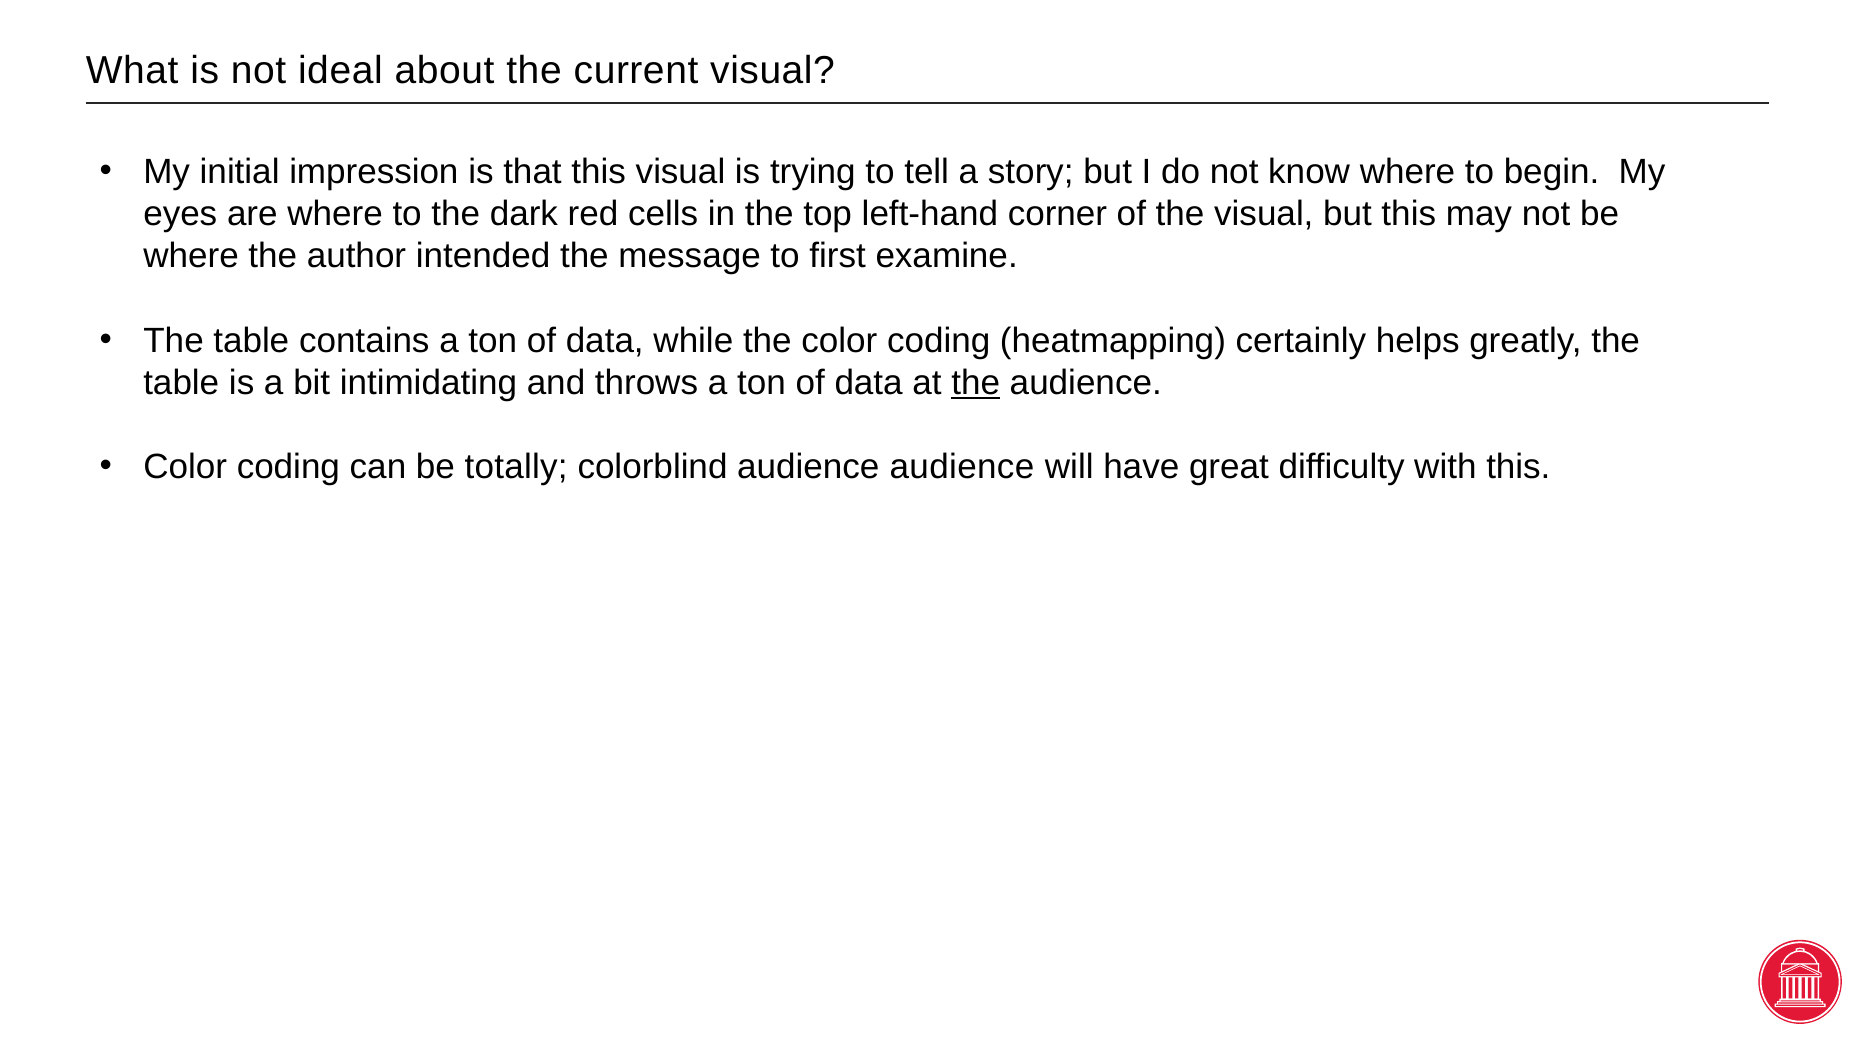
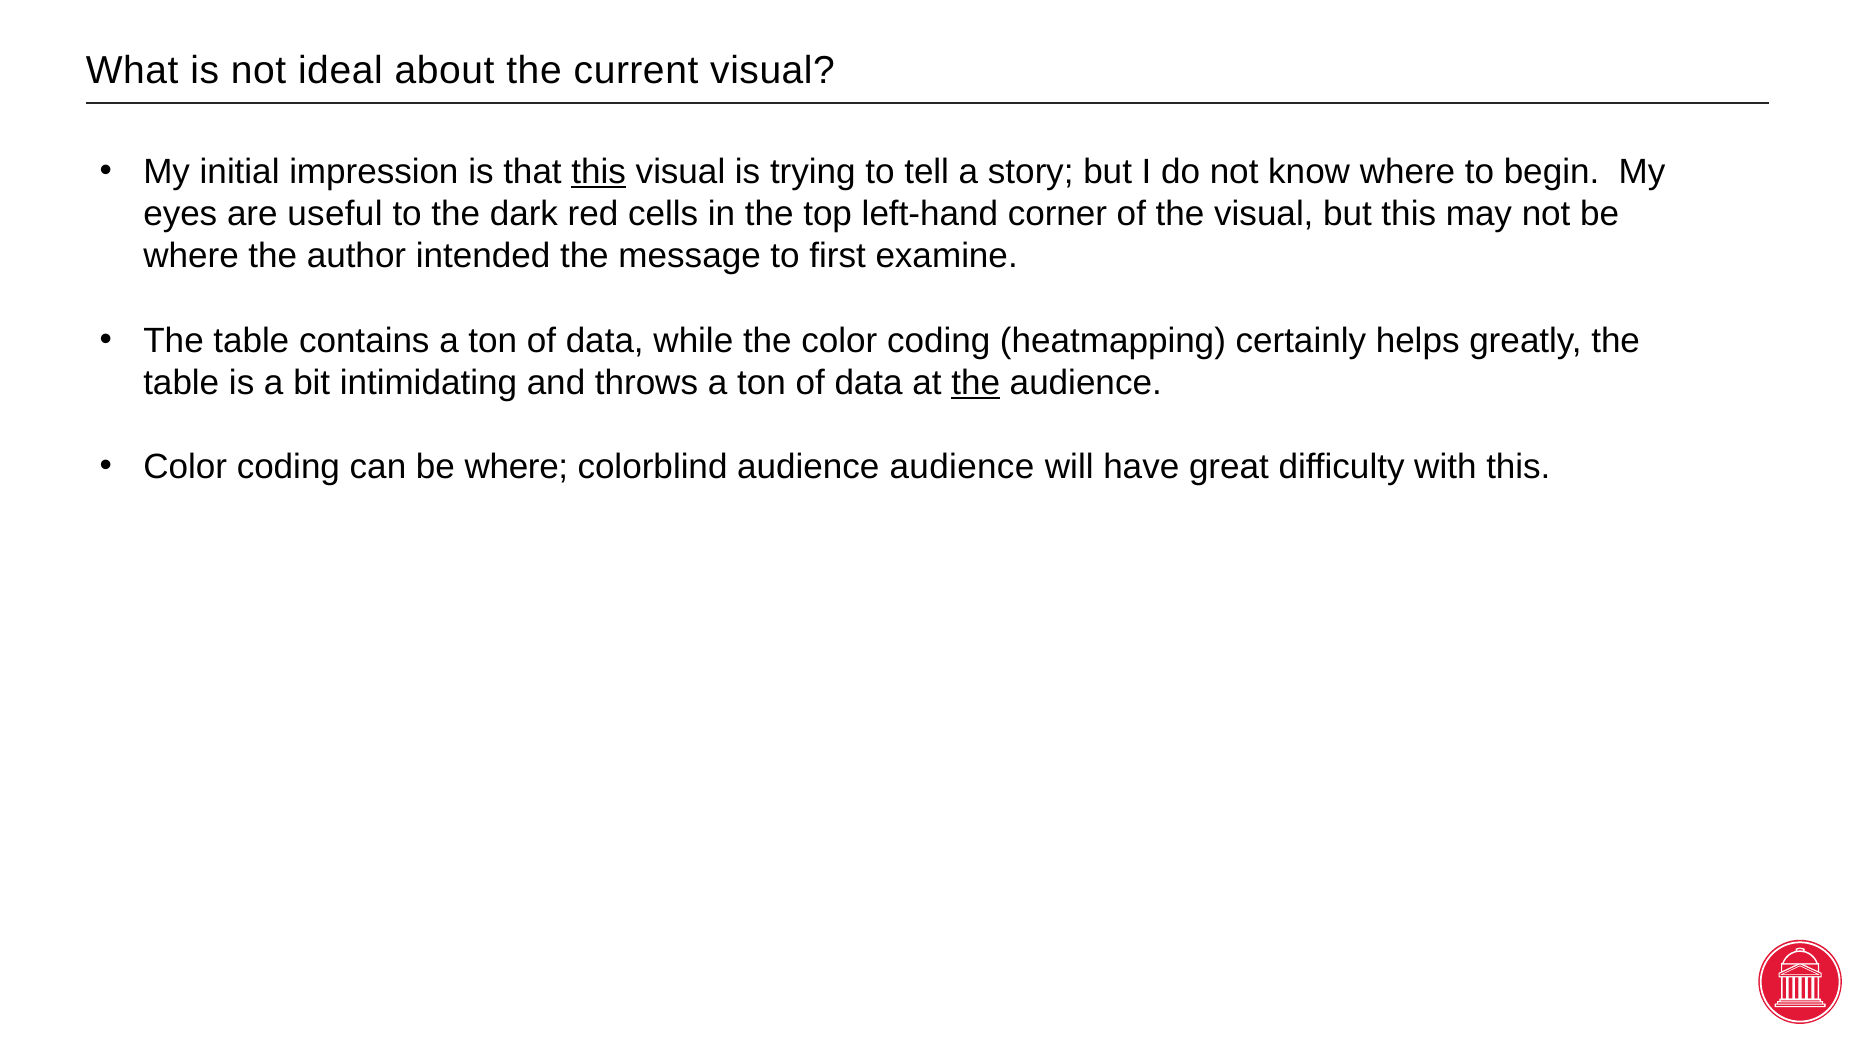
this at (599, 172) underline: none -> present
are where: where -> useful
can be totally: totally -> where
